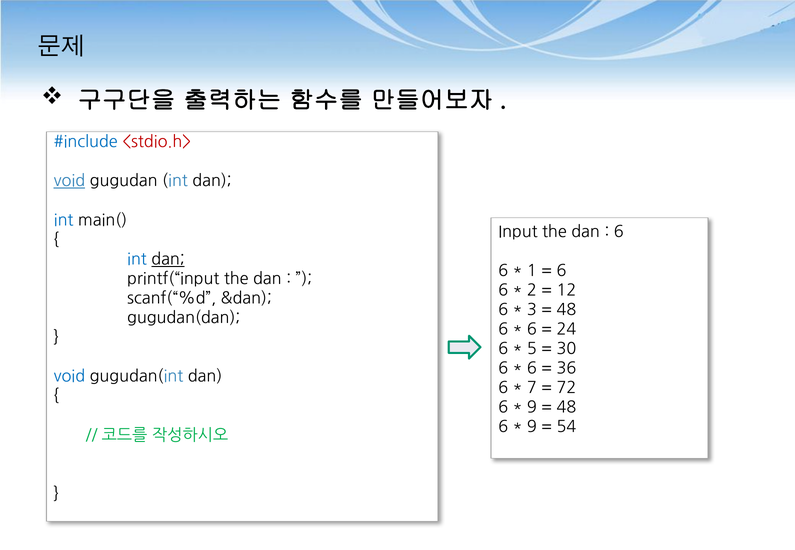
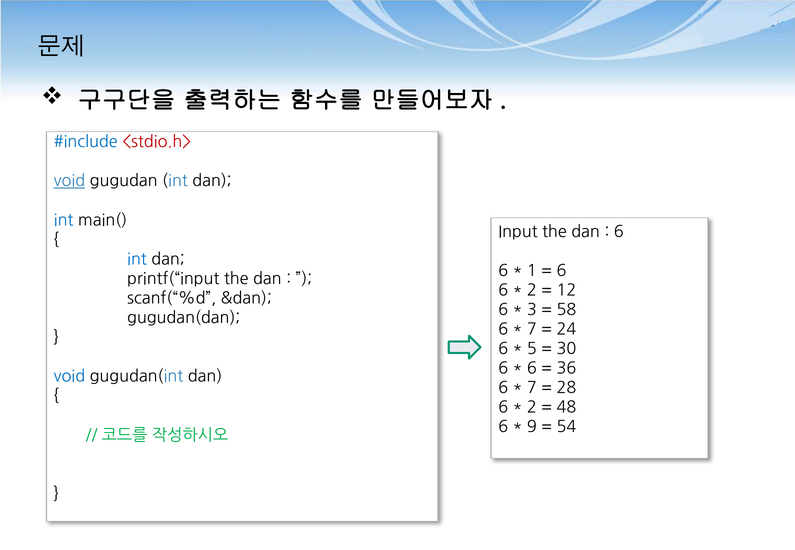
dan at (168, 259) underline: present -> none
48 at (566, 310): 48 -> 58
6 at (532, 330): 6 -> 7
72: 72 -> 28
9 at (532, 408): 9 -> 2
